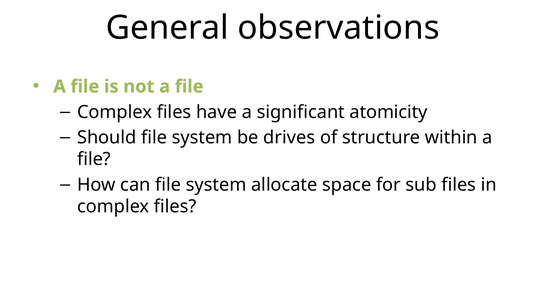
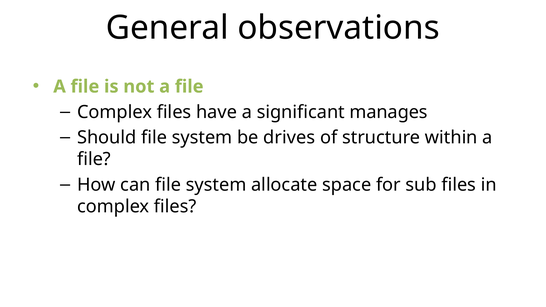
atomicity: atomicity -> manages
